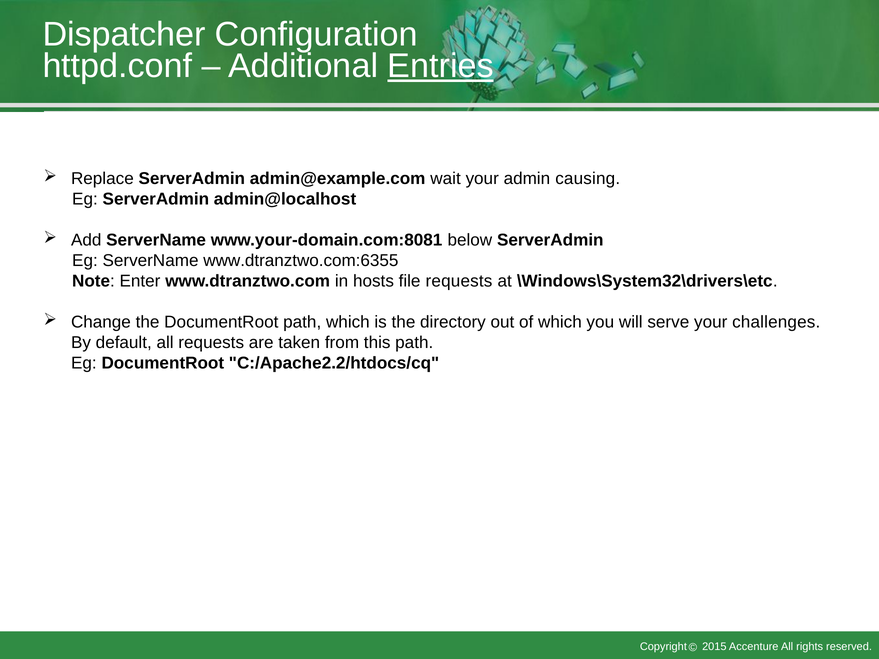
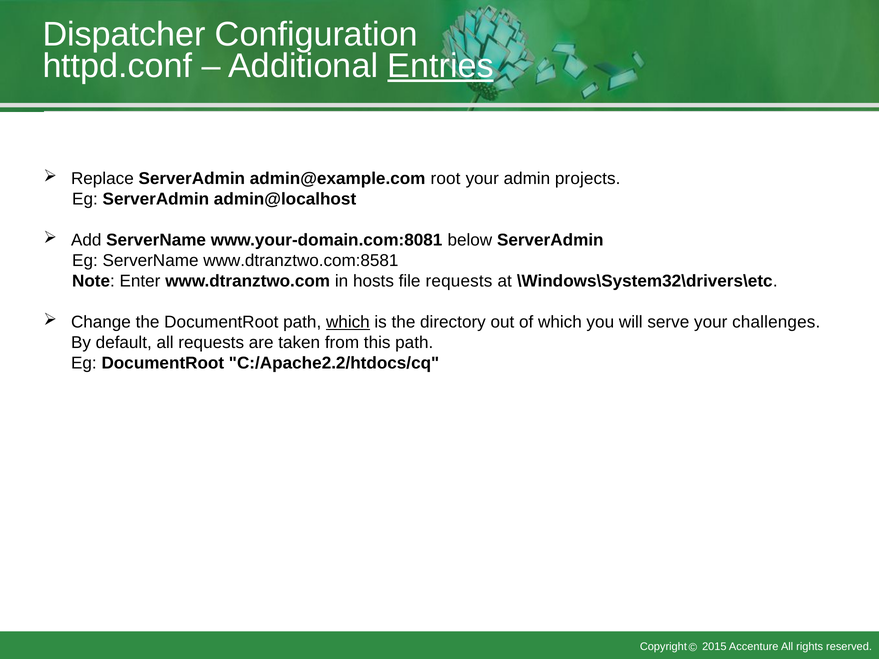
wait: wait -> root
causing: causing -> projects
www.dtranztwo.com:6355: www.dtranztwo.com:6355 -> www.dtranztwo.com:8581
which at (348, 322) underline: none -> present
